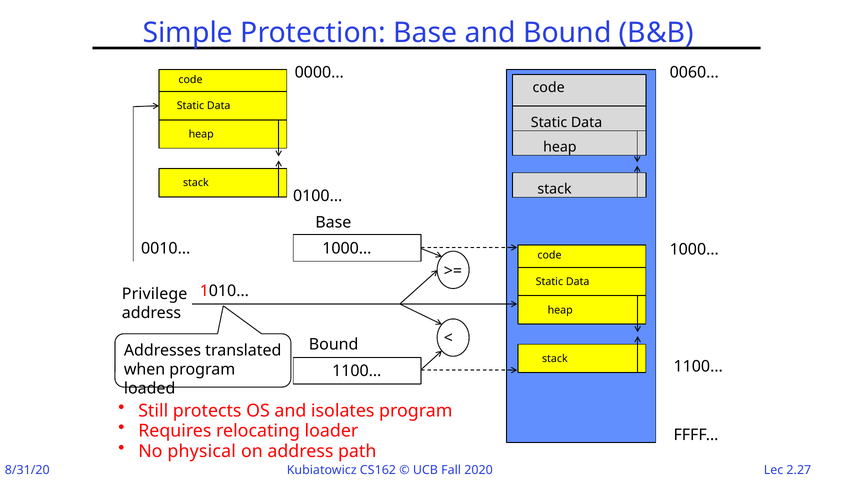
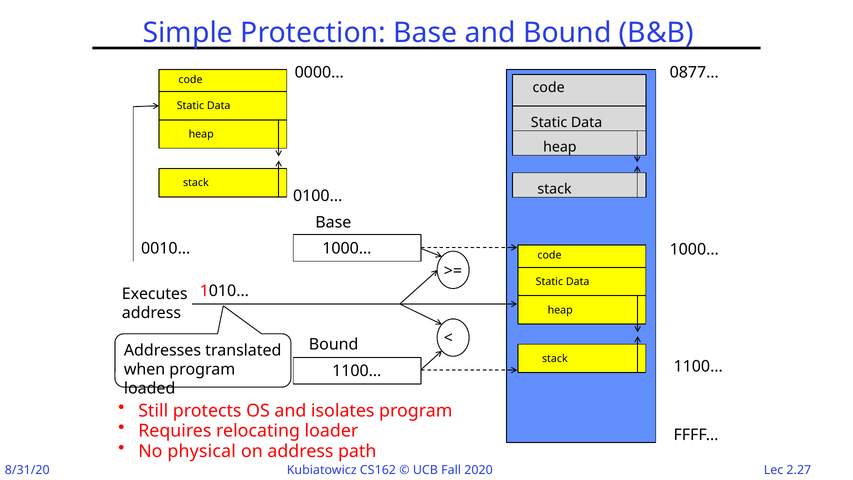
0060…: 0060… -> 0877…
Privilege: Privilege -> Executes
